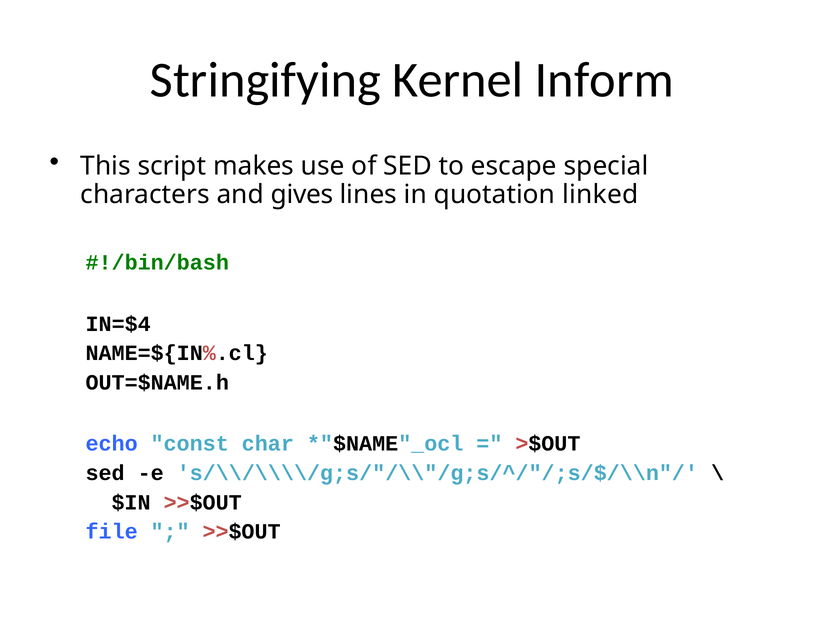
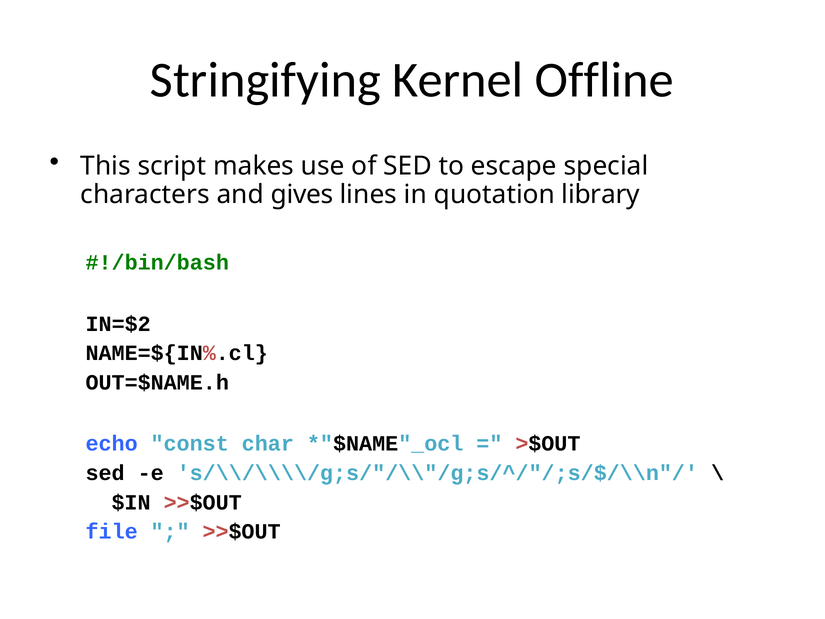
Inform: Inform -> Offline
linked: linked -> library
IN=$4: IN=$4 -> IN=$2
